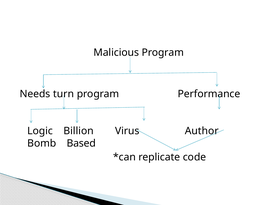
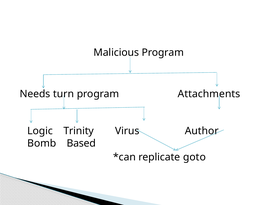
Performance: Performance -> Attachments
Billion: Billion -> Trinity
code: code -> goto
